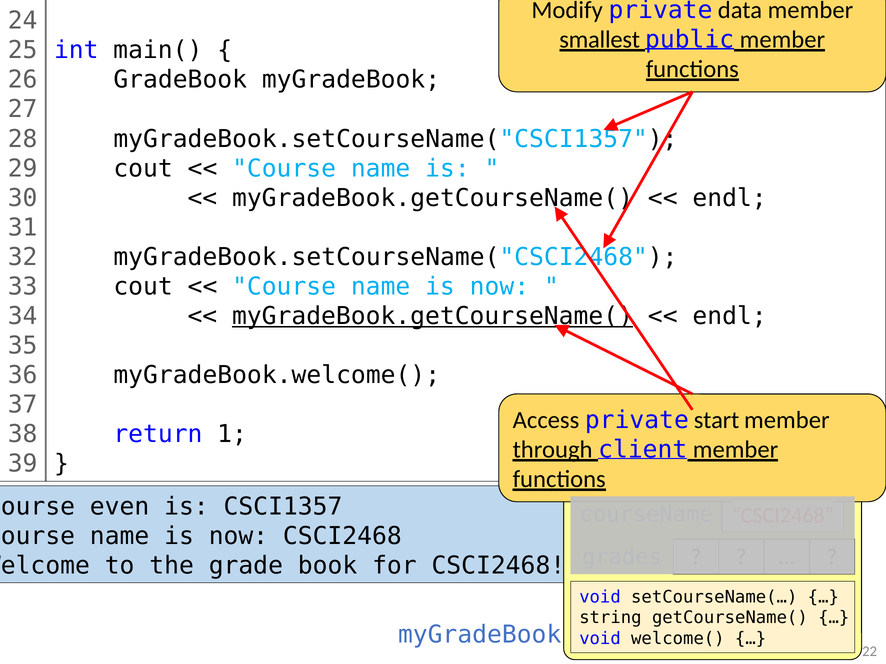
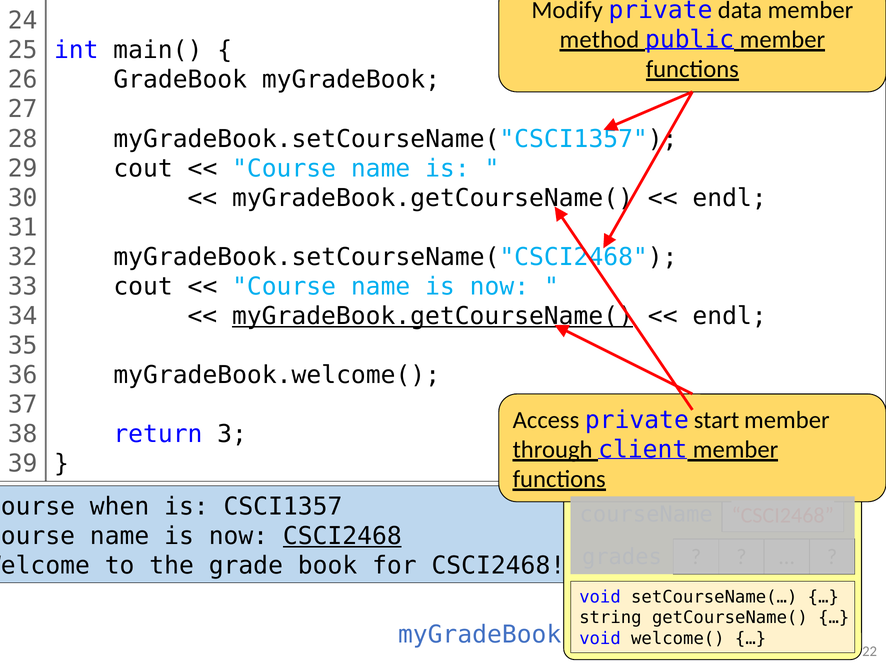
smallest: smallest -> method
1: 1 -> 3
even: even -> when
CSCI2468 at (342, 536) underline: none -> present
